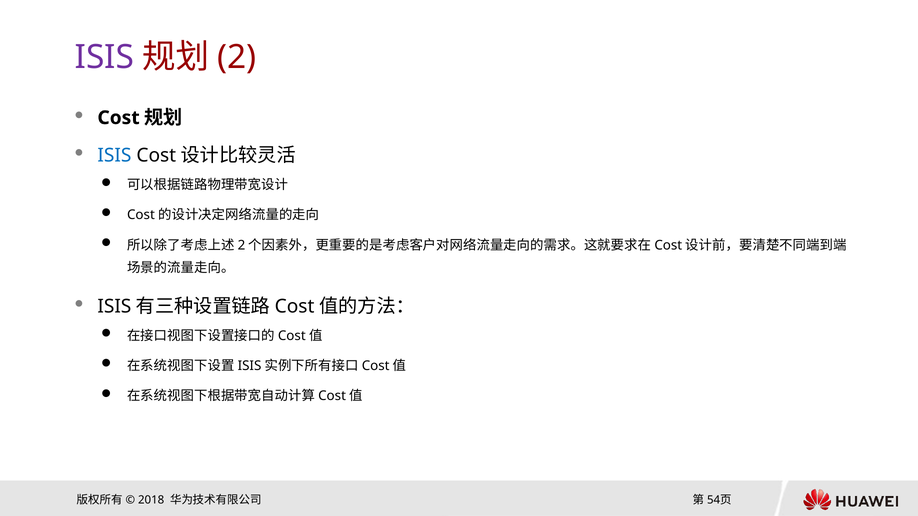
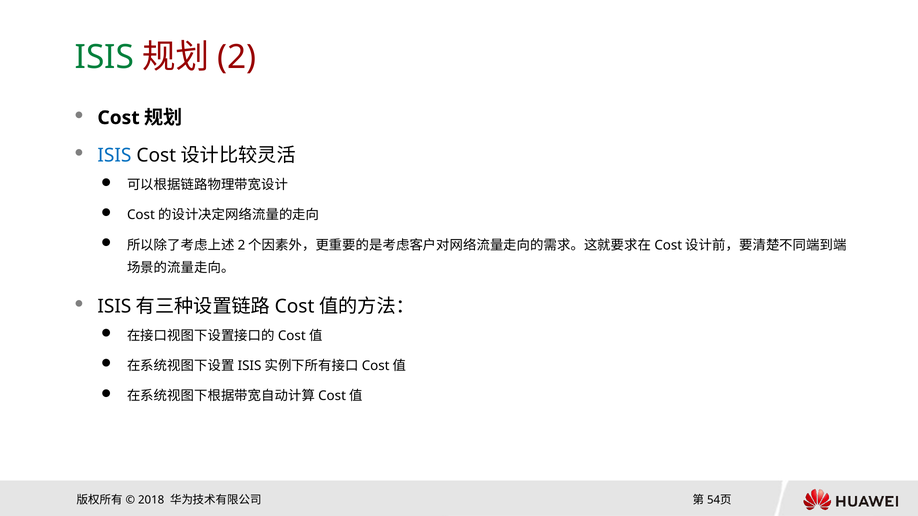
ISIS at (104, 57) colour: purple -> green
